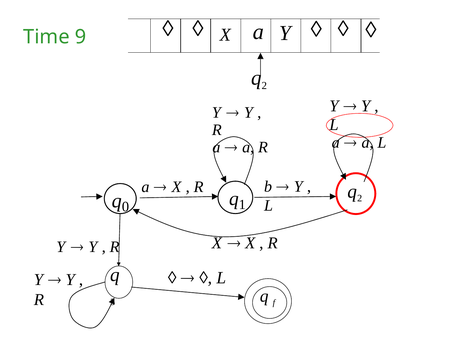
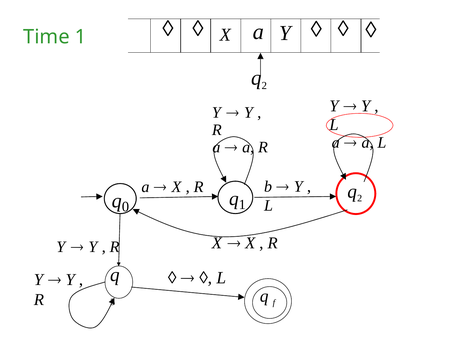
Time 9: 9 -> 1
